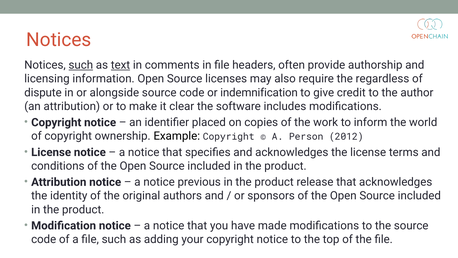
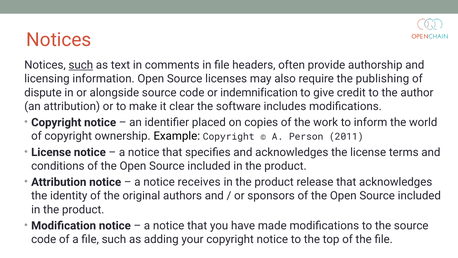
text underline: present -> none
regardless: regardless -> publishing
2012: 2012 -> 2011
previous: previous -> receives
